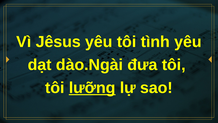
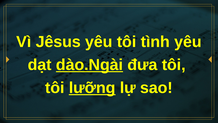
dào.Ngài underline: none -> present
